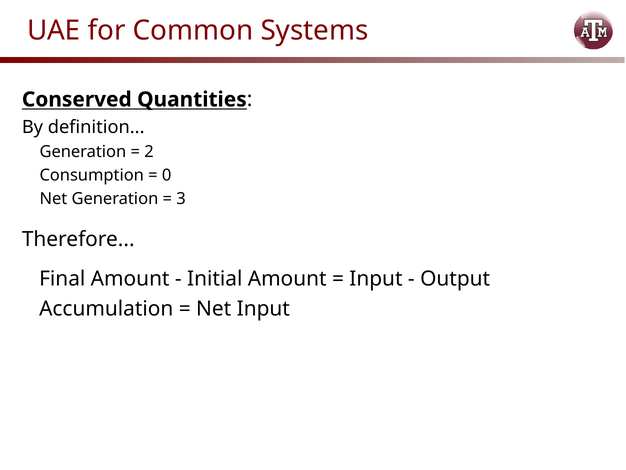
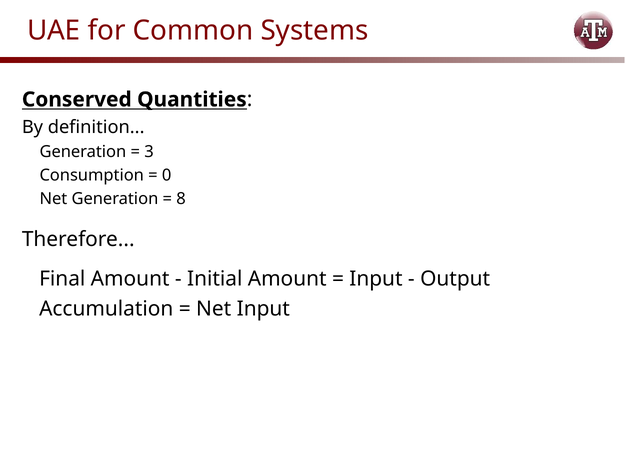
2: 2 -> 3
3: 3 -> 8
